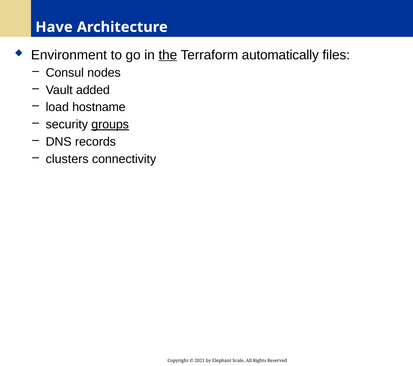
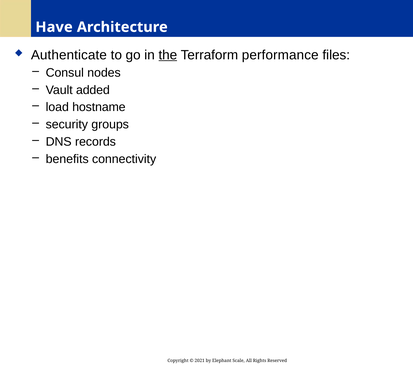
Environment: Environment -> Authenticate
automatically: automatically -> performance
groups underline: present -> none
clusters: clusters -> benefits
